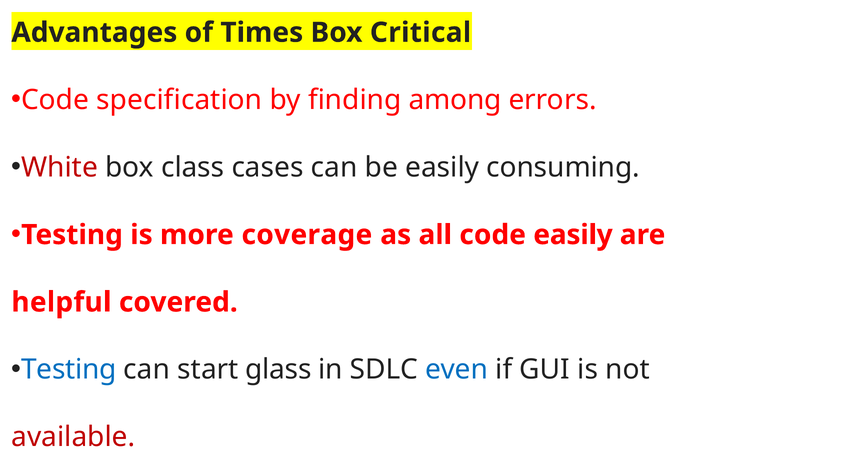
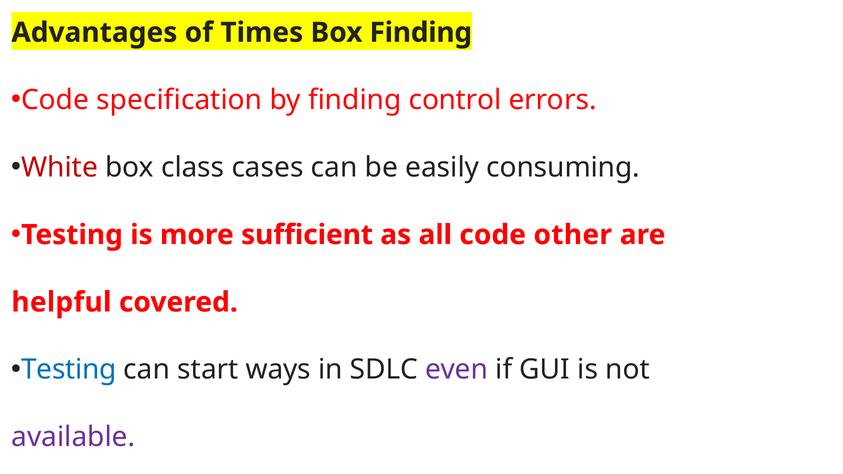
Box Critical: Critical -> Finding
among: among -> control
coverage: coverage -> sufficient
code easily: easily -> other
glass: glass -> ways
even colour: blue -> purple
available colour: red -> purple
